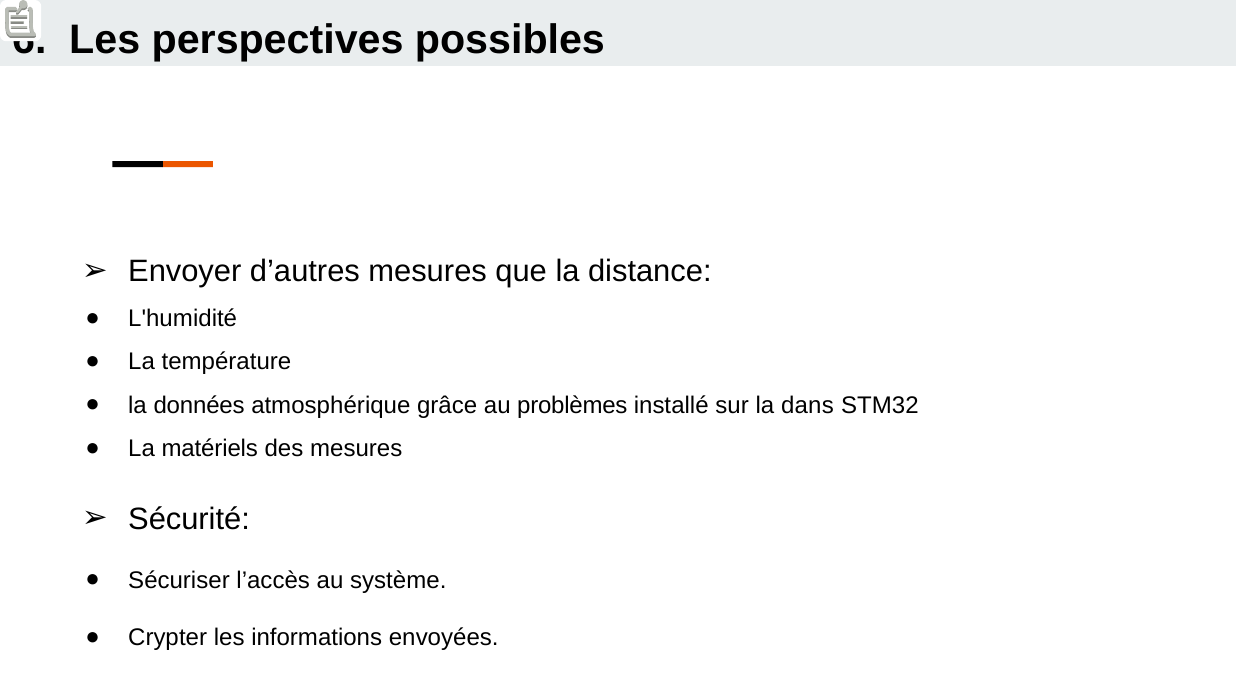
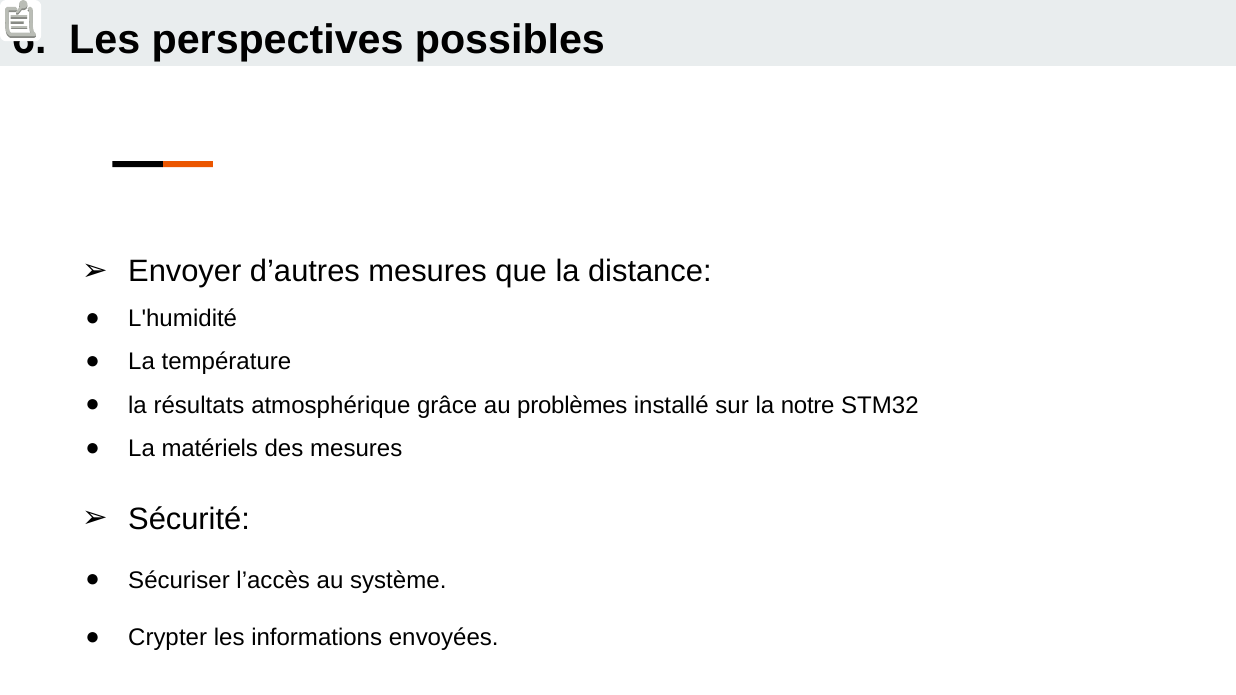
données: données -> résultats
dans: dans -> notre
